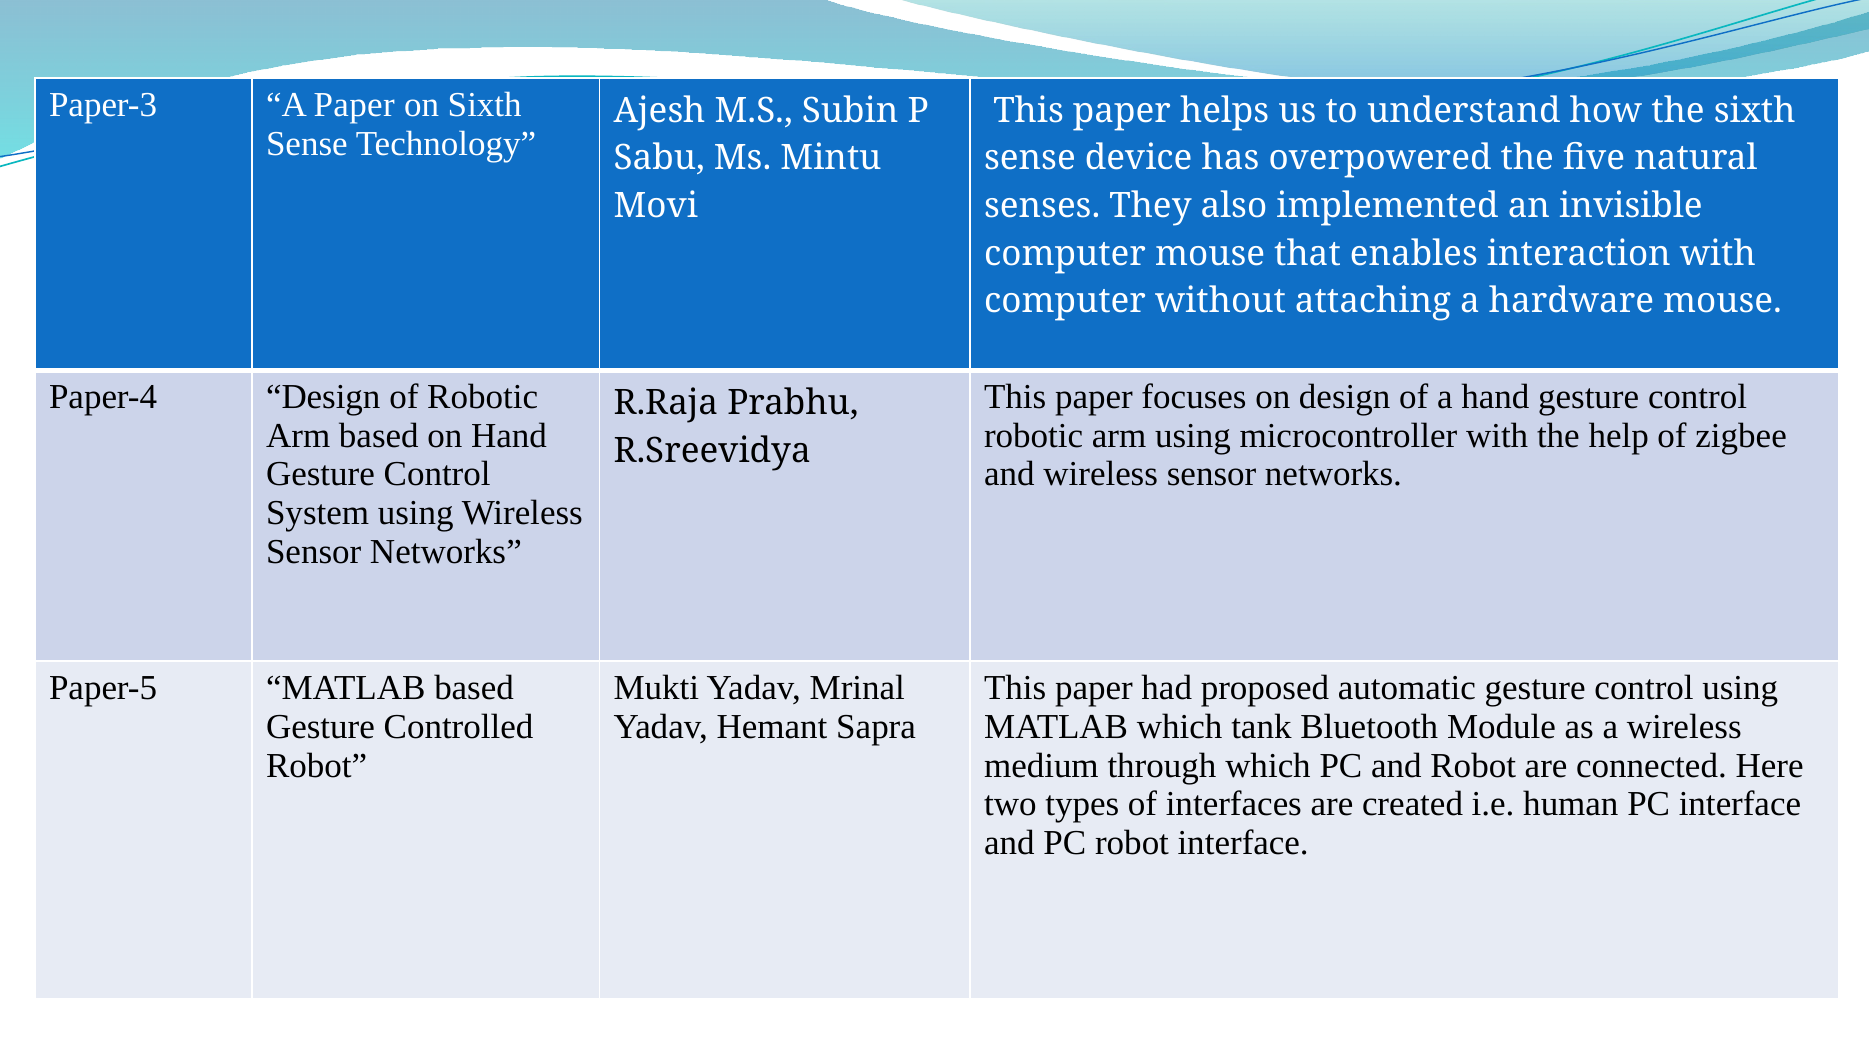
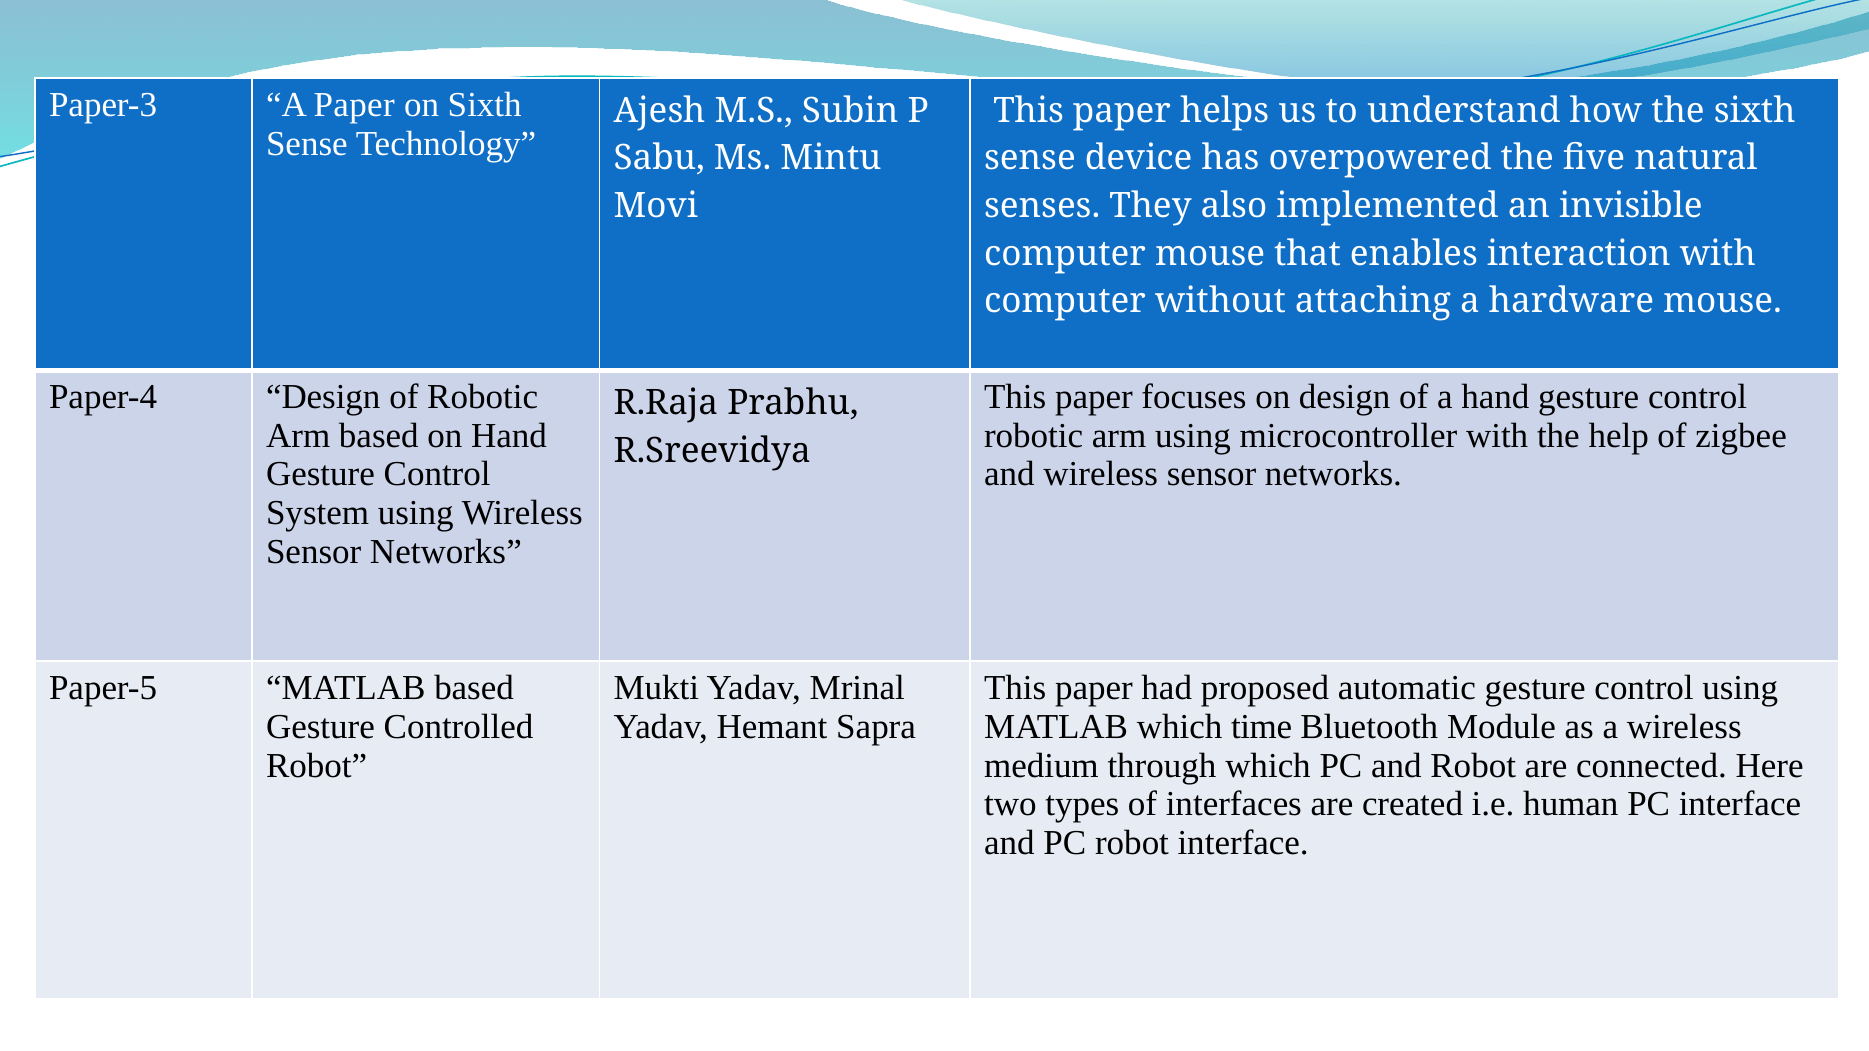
tank: tank -> time
